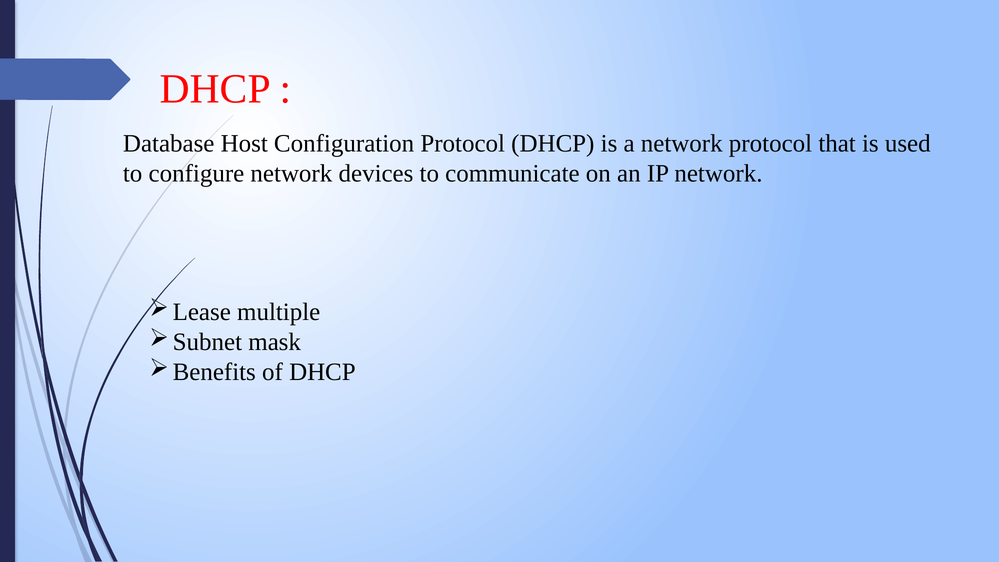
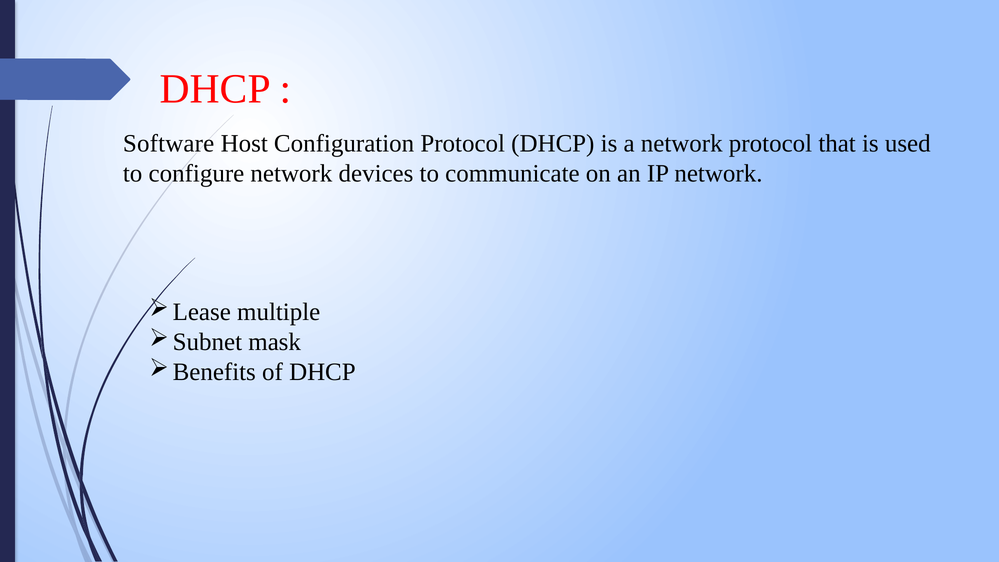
Database: Database -> Software
